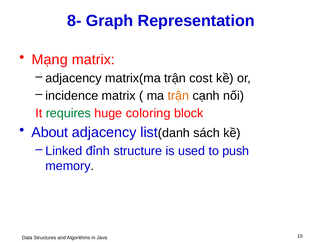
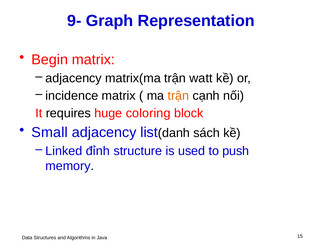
8-: 8- -> 9-
Mạng: Mạng -> Begin
cost: cost -> watt
requires colour: green -> black
About: About -> Small
